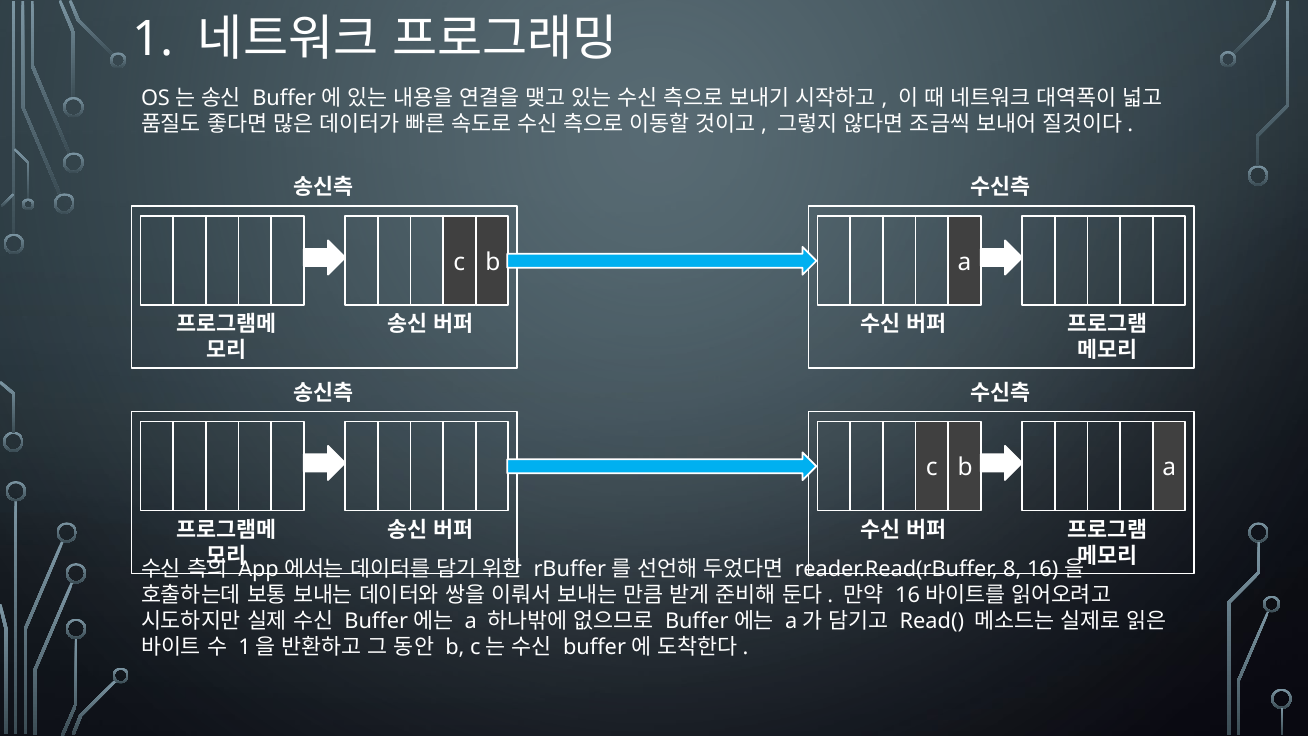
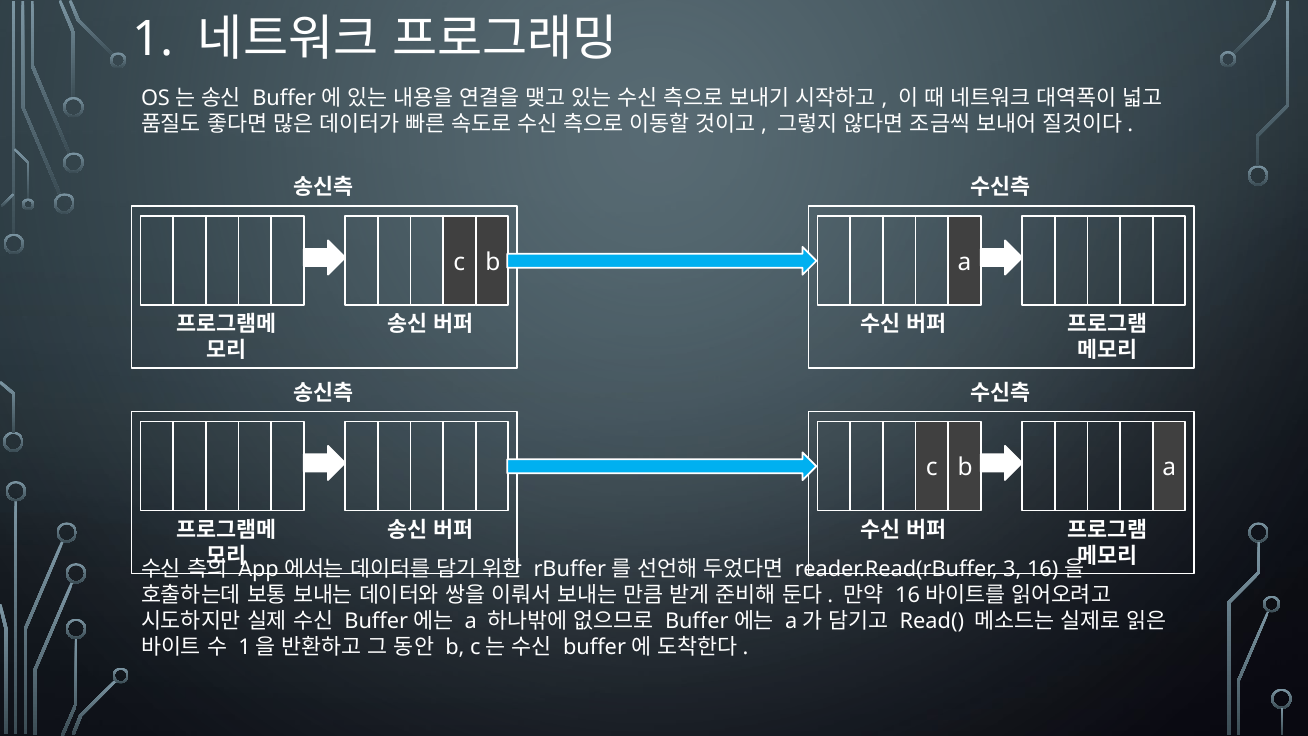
8: 8 -> 3
